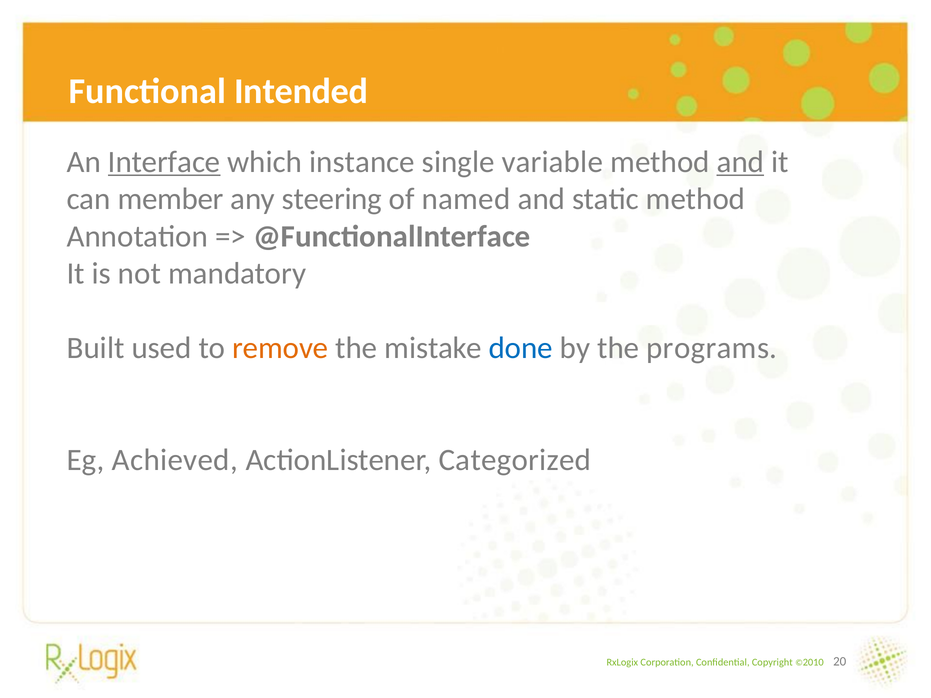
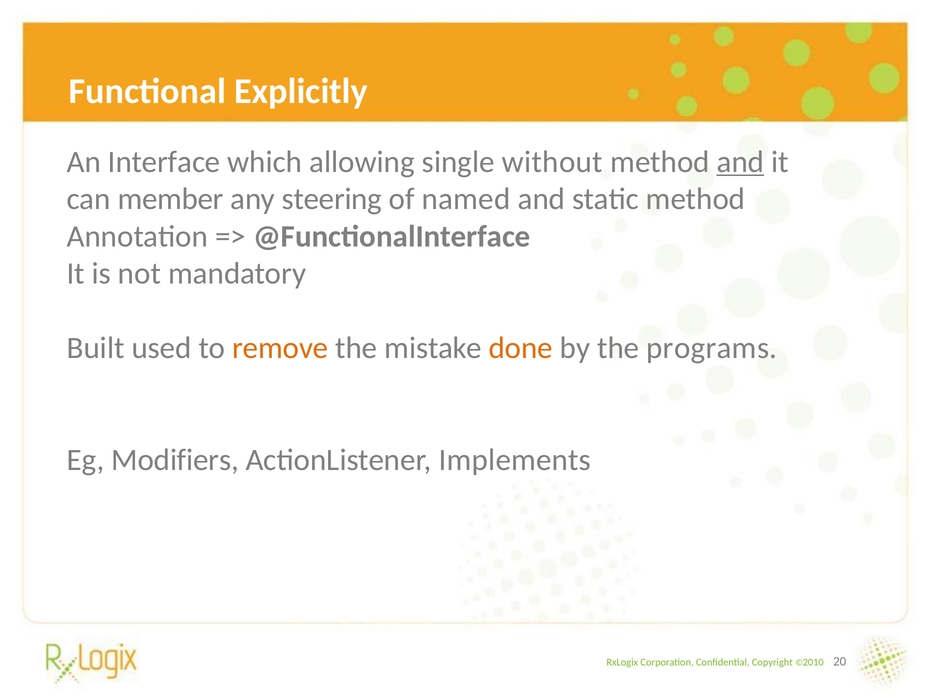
Intended: Intended -> Explicitly
Interface underline: present -> none
instance: instance -> allowing
variable: variable -> without
done colour: blue -> orange
Achieved: Achieved -> Modifiers
Categorized: Categorized -> Implements
